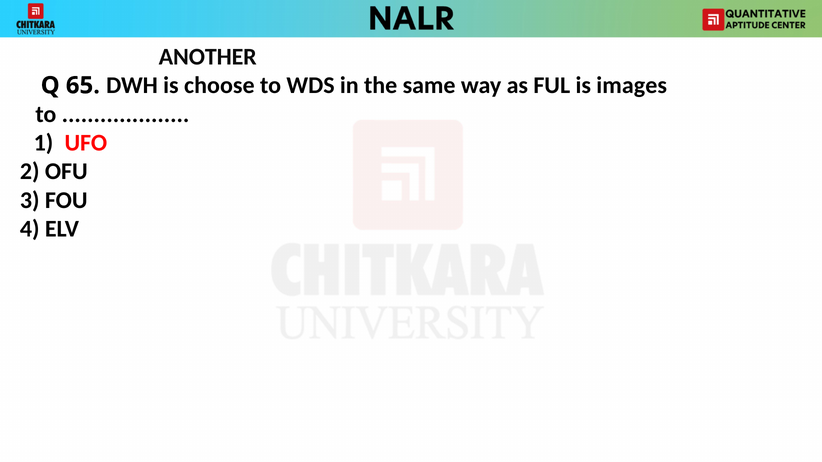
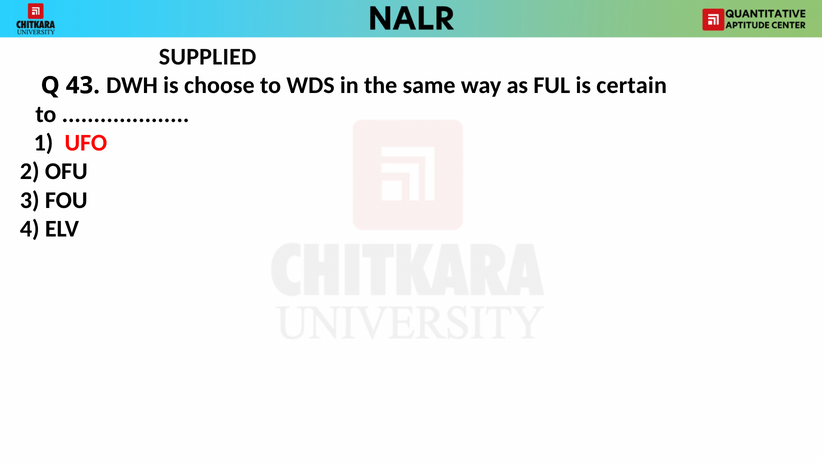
ANOTHER: ANOTHER -> SUPPLIED
65: 65 -> 43
images: images -> certain
